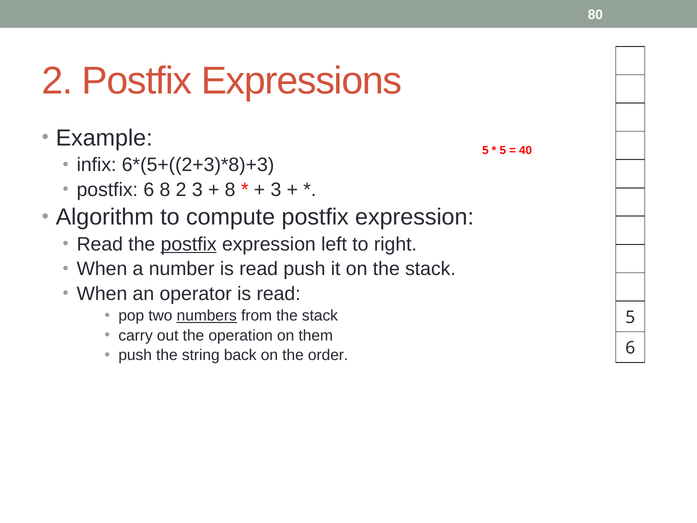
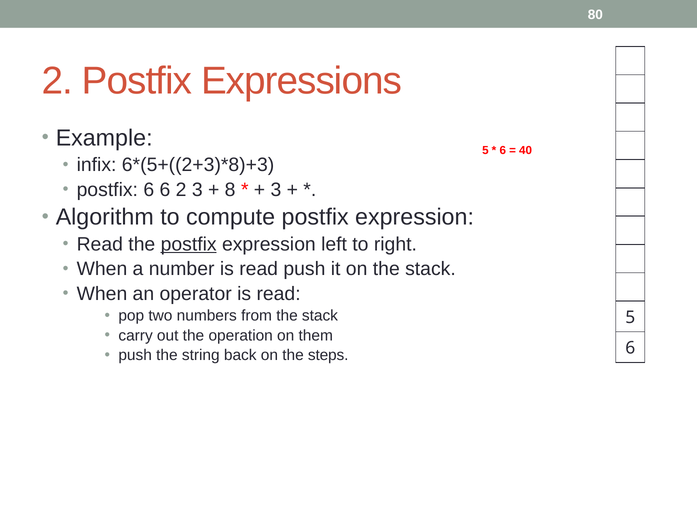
5 at (503, 151): 5 -> 6
6 8: 8 -> 6
numbers underline: present -> none
order: order -> steps
